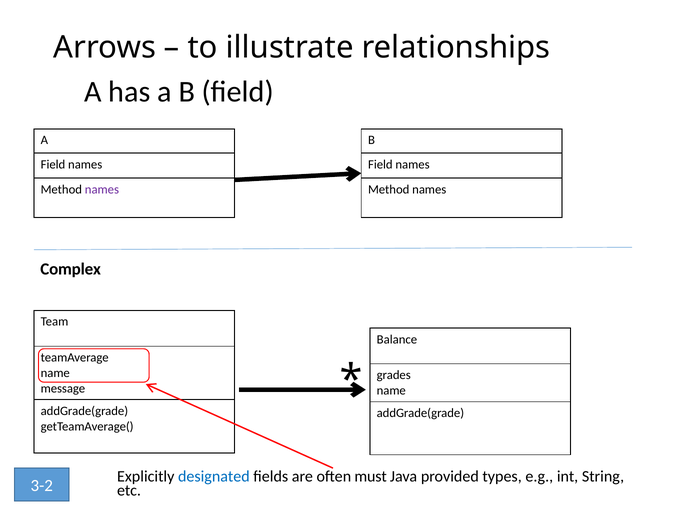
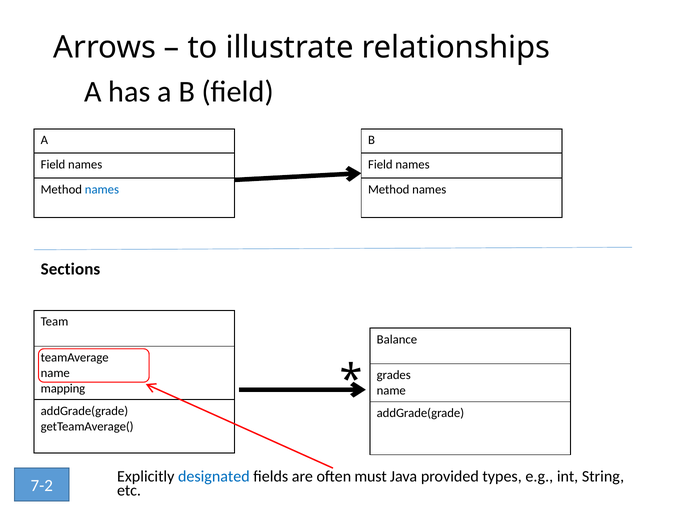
names at (102, 189) colour: purple -> blue
Complex: Complex -> Sections
message: message -> mapping
3-2: 3-2 -> 7-2
